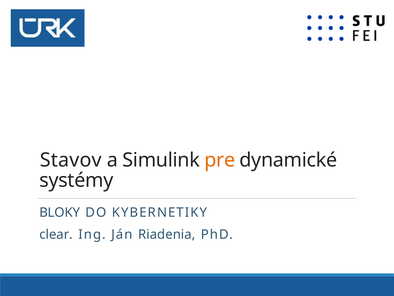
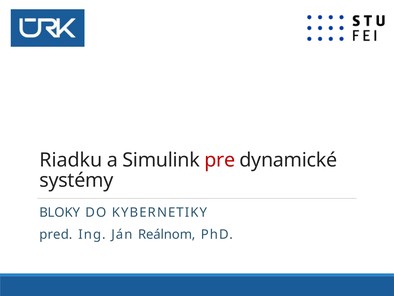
Stavov: Stavov -> Riadku
pre colour: orange -> red
clear: clear -> pred
Riadenia: Riadenia -> Reálnom
